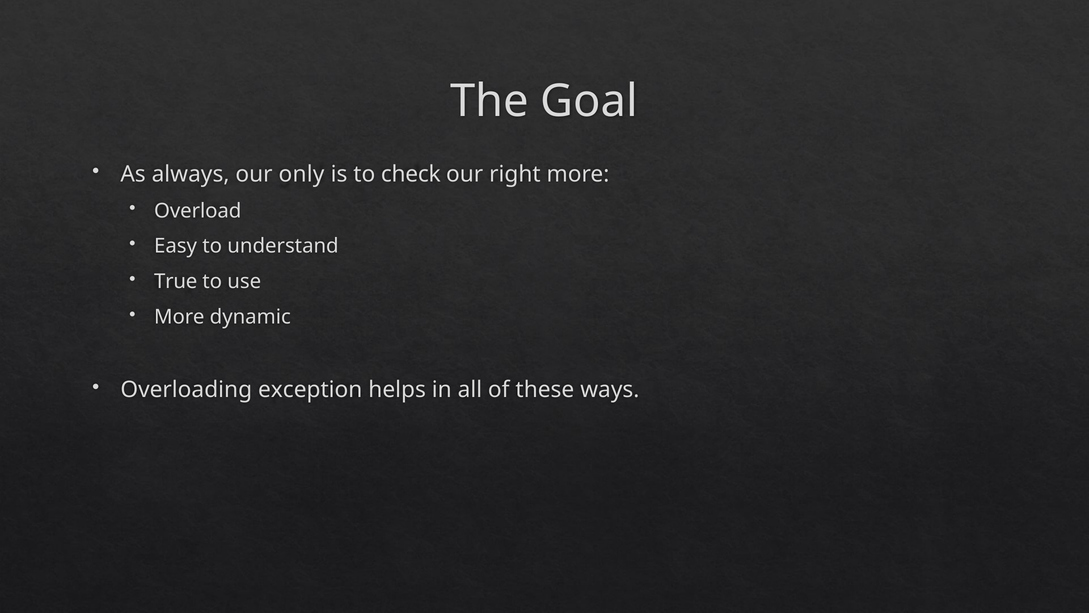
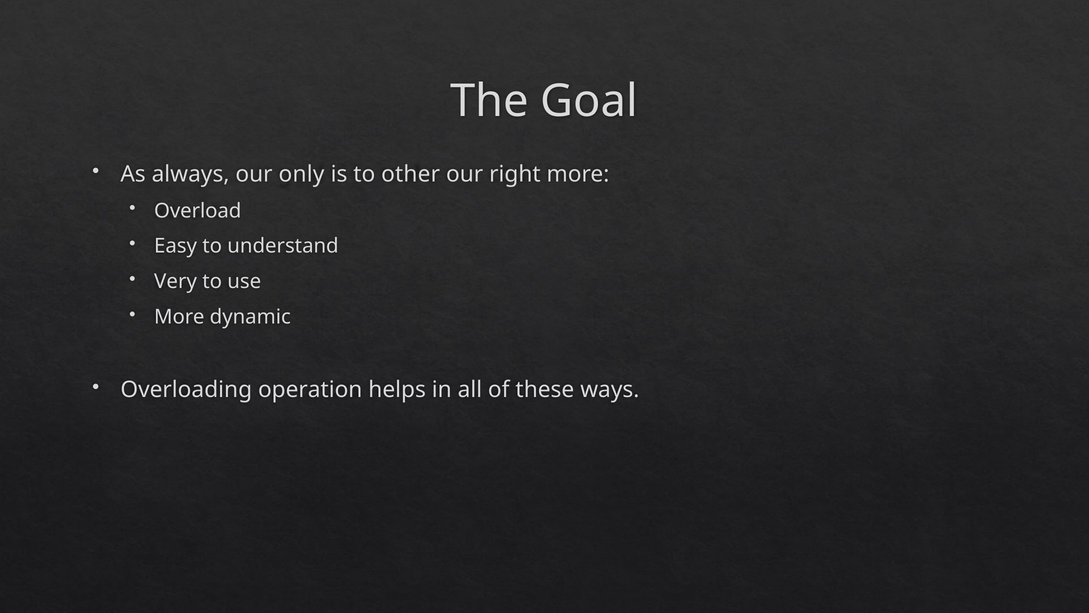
check: check -> other
True: True -> Very
exception: exception -> operation
